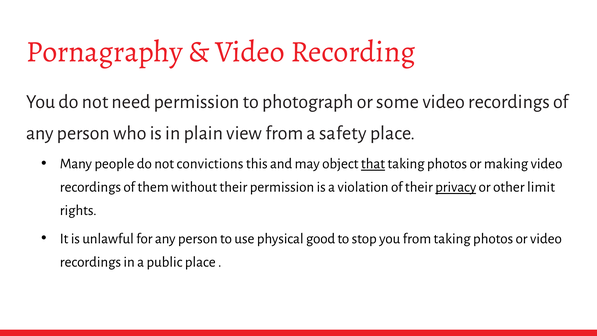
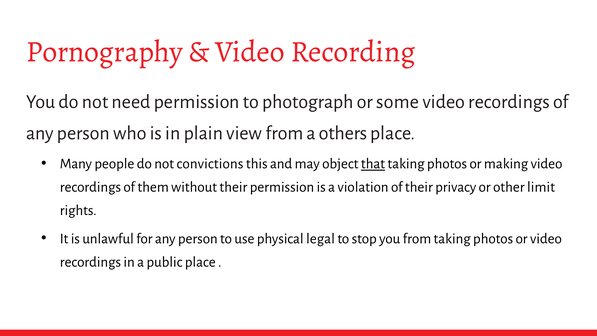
Pornagraphy: Pornagraphy -> Pornography
safety: safety -> others
privacy underline: present -> none
good: good -> legal
